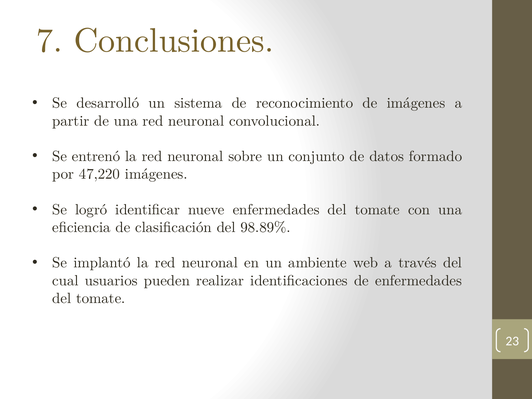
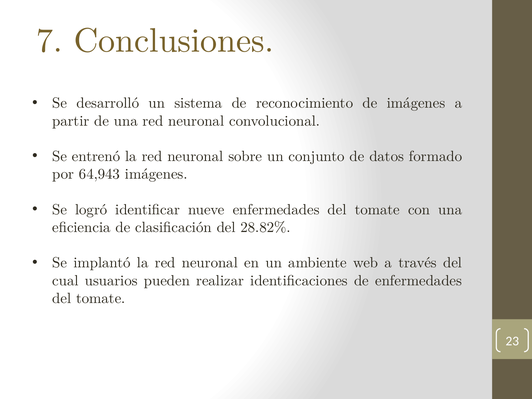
47,220: 47,220 -> 64,943
98.89%: 98.89% -> 28.82%
